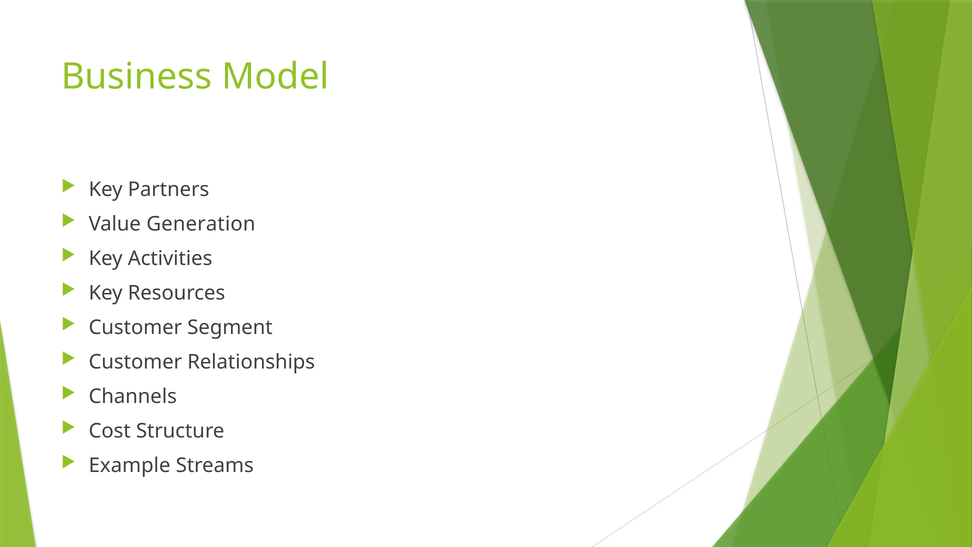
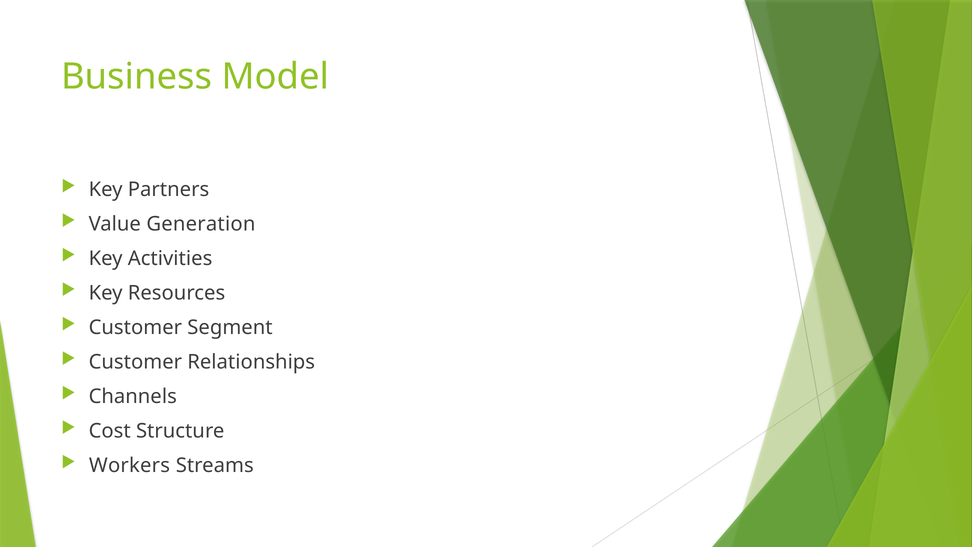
Example: Example -> Workers
